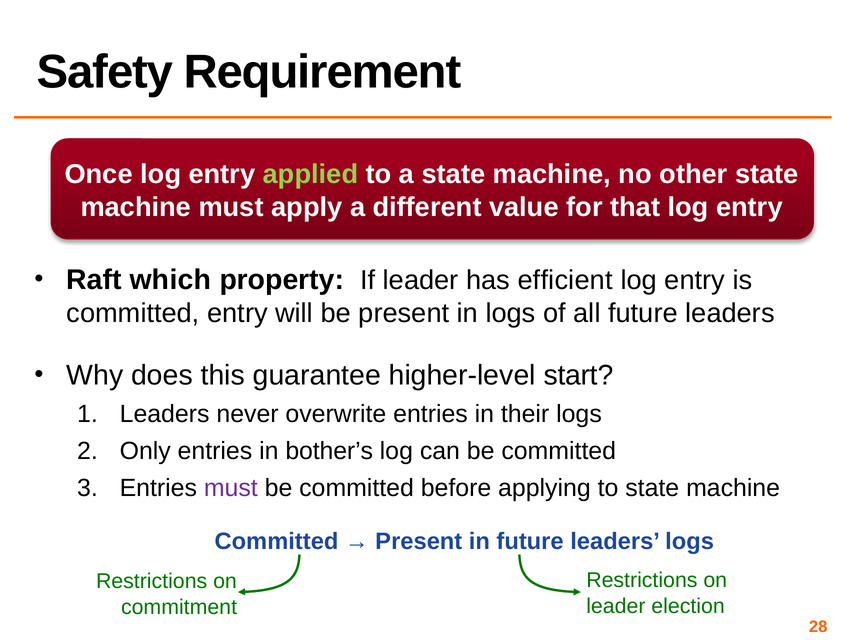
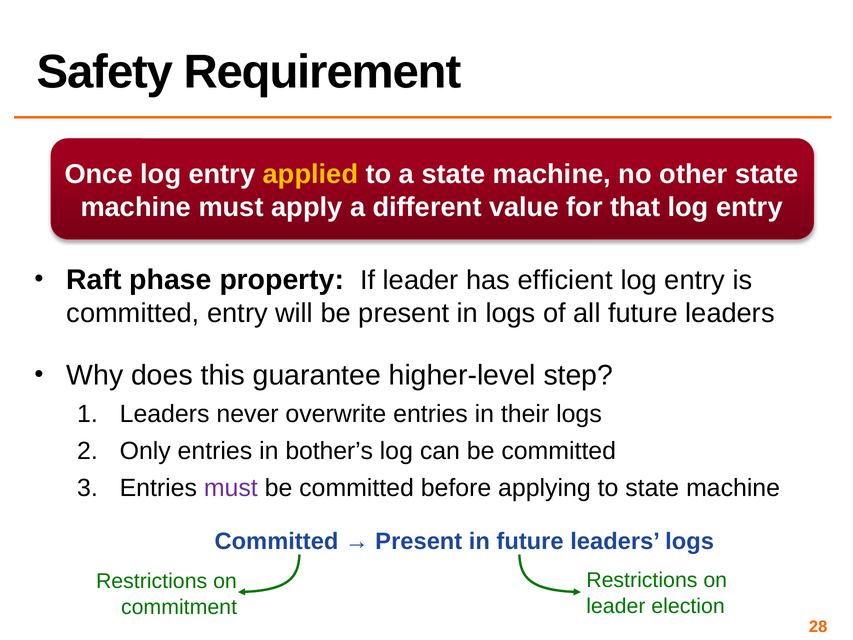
applied colour: light green -> yellow
which: which -> phase
start: start -> step
